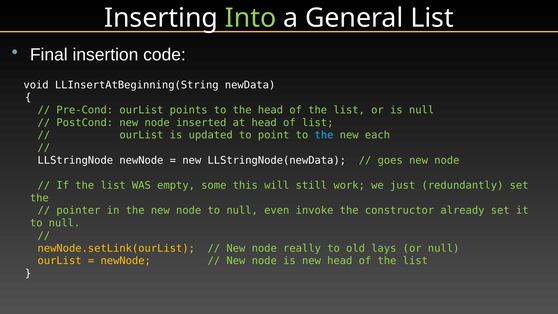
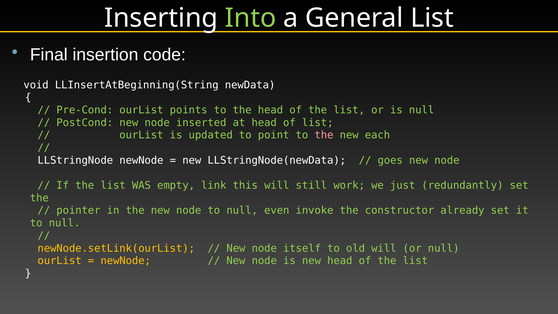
the at (324, 135) colour: light blue -> pink
some: some -> link
really: really -> itself
old lays: lays -> will
